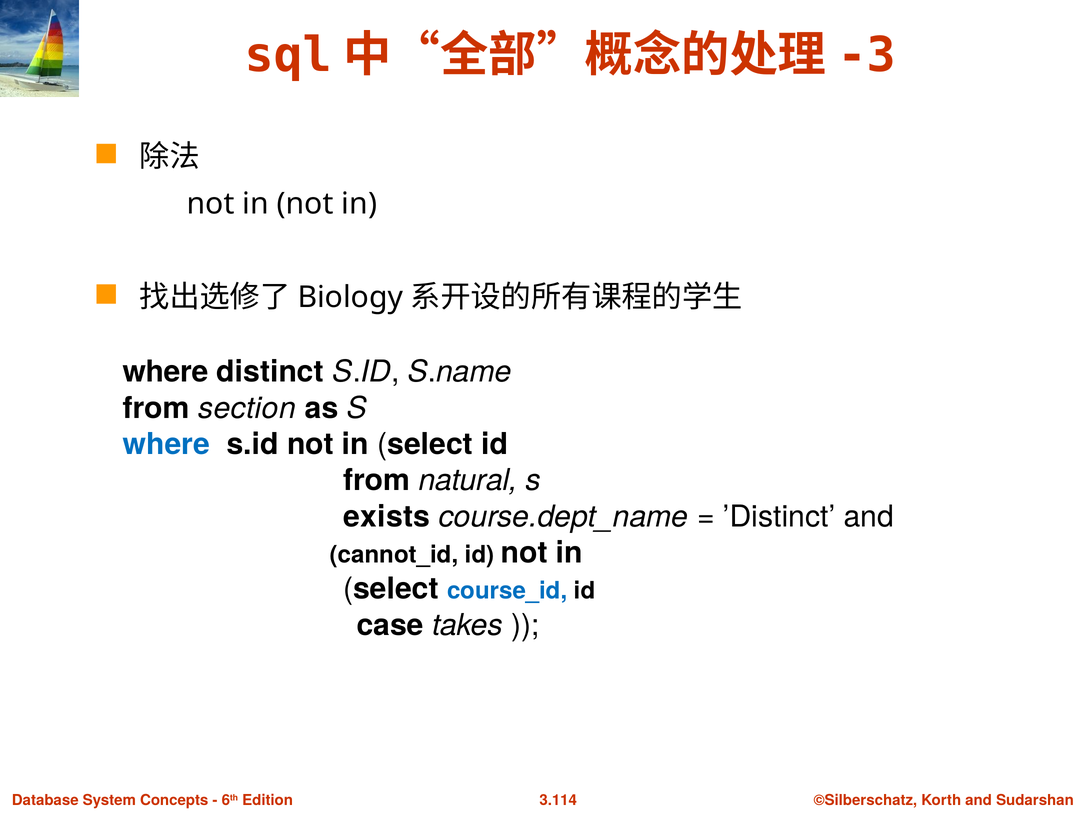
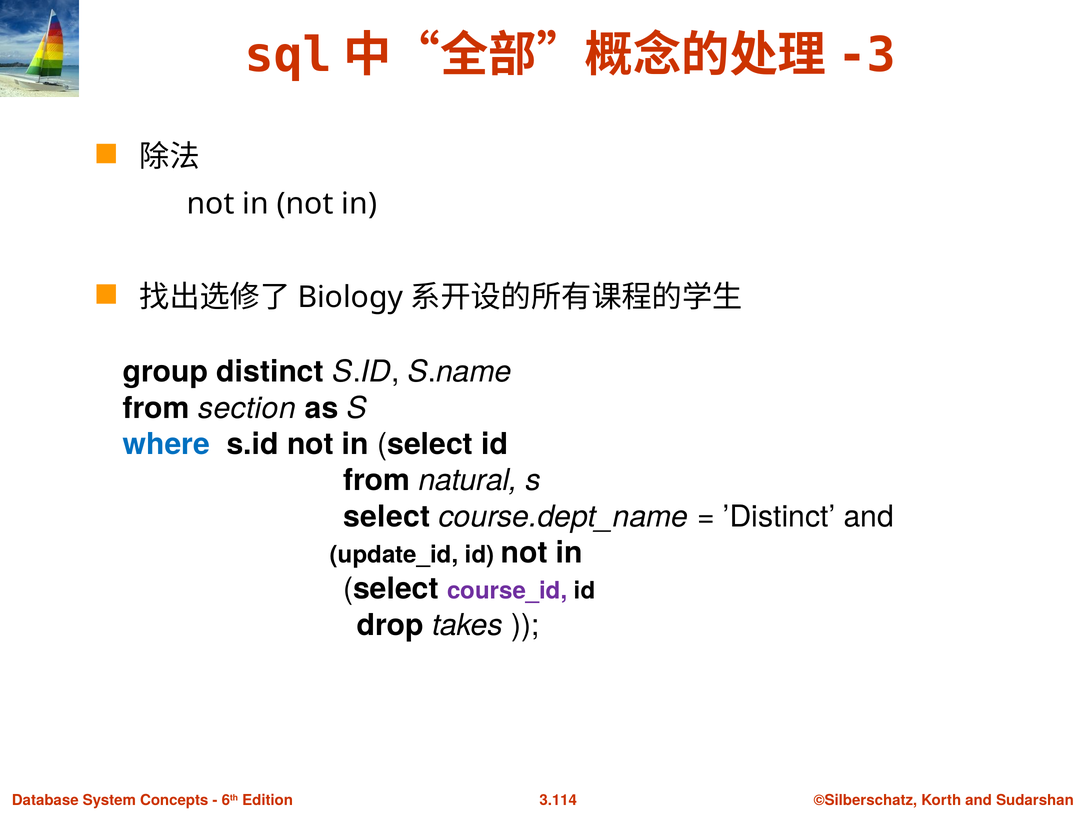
where at (166, 372): where -> group
exists at (387, 516): exists -> select
cannot_id: cannot_id -> update_id
course_id colour: blue -> purple
case: case -> drop
